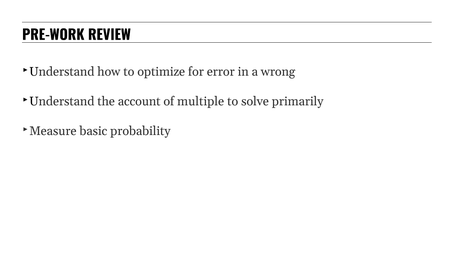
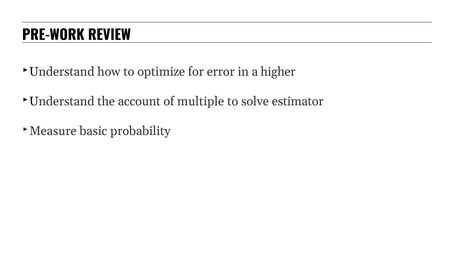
wrong: wrong -> higher
primarily: primarily -> estimator
